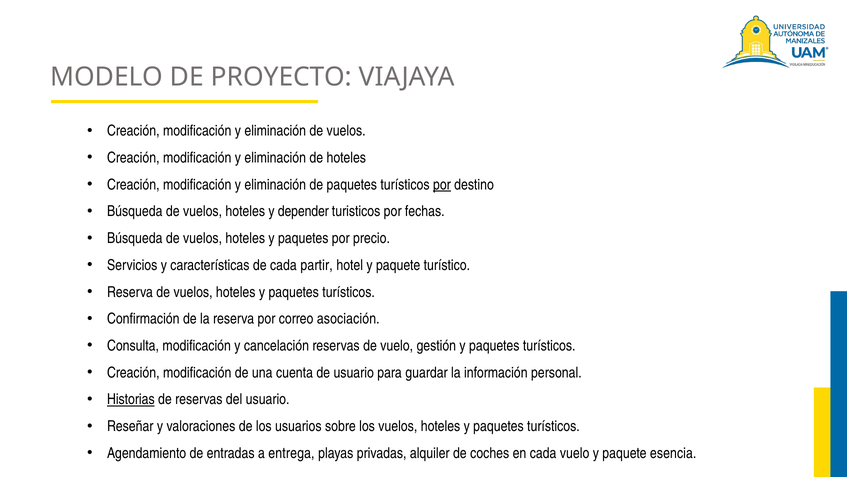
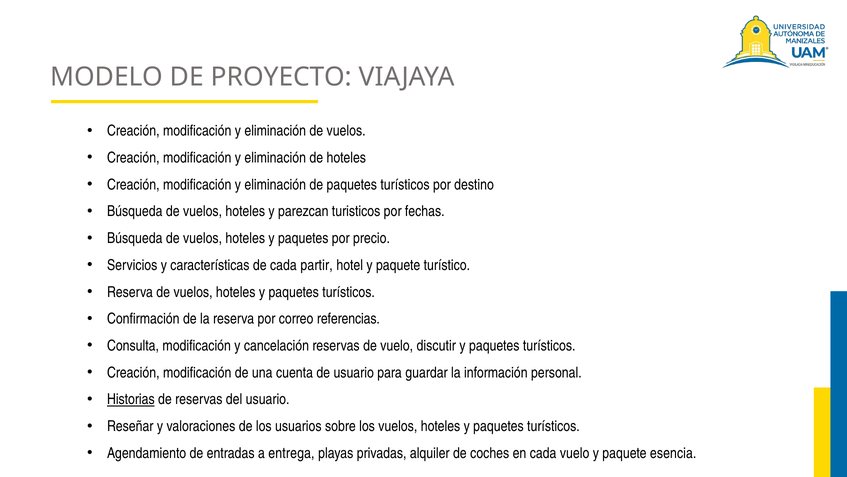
por at (442, 184) underline: present -> none
depender: depender -> parezcan
asociación: asociación -> referencias
gestión: gestión -> discutir
